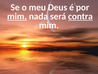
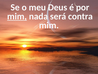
contra underline: present -> none
